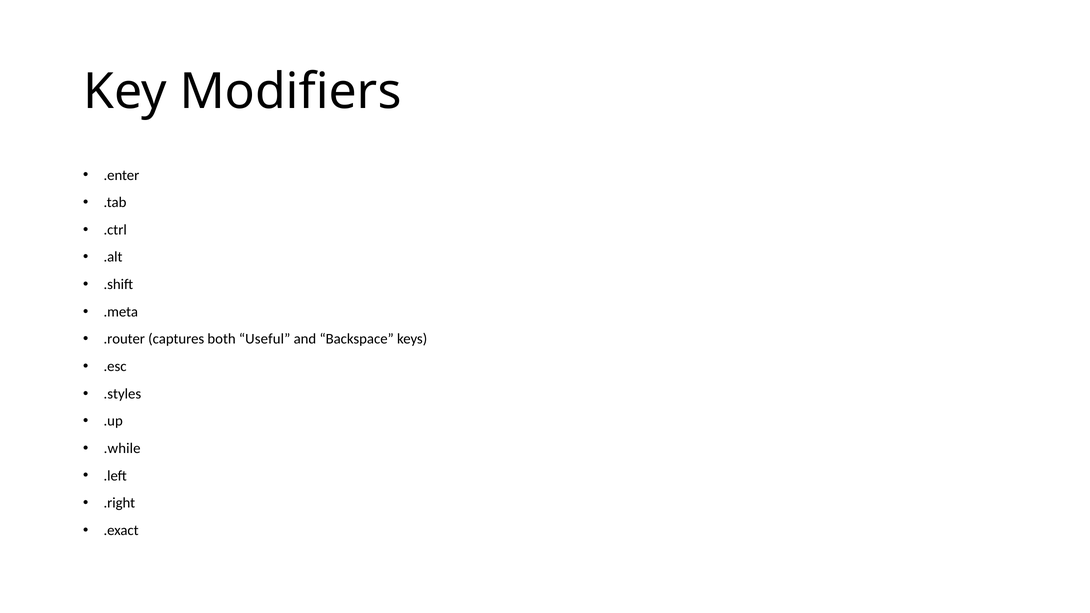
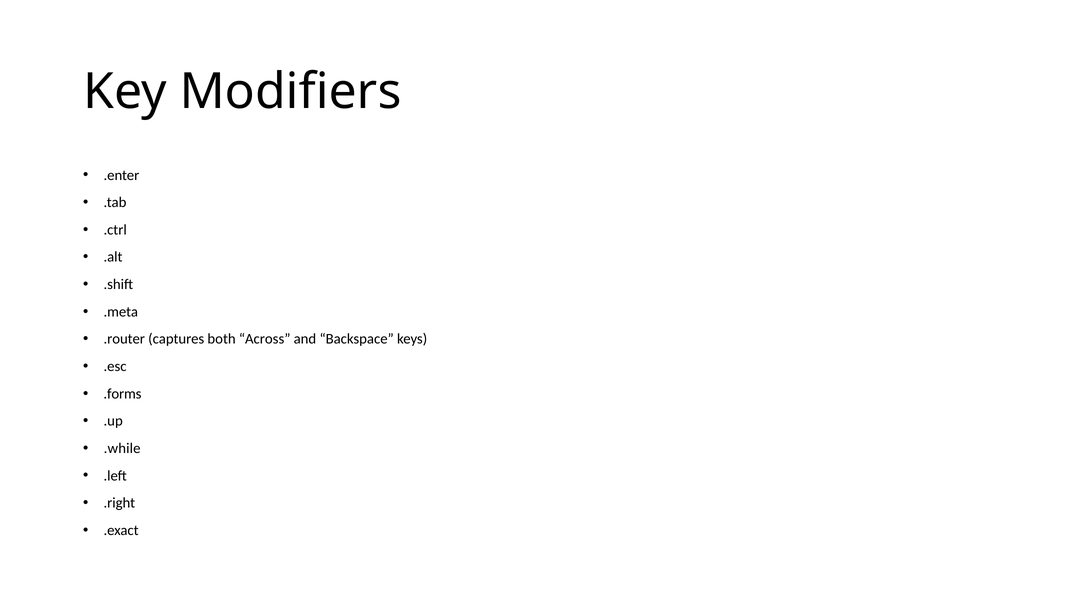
Useful: Useful -> Across
.styles: .styles -> .forms
